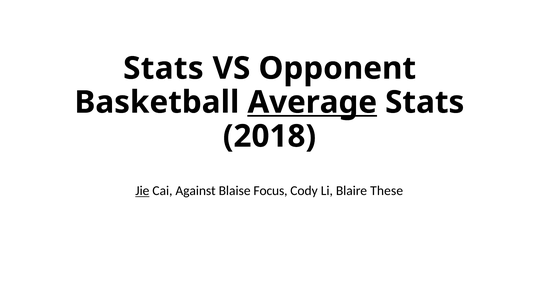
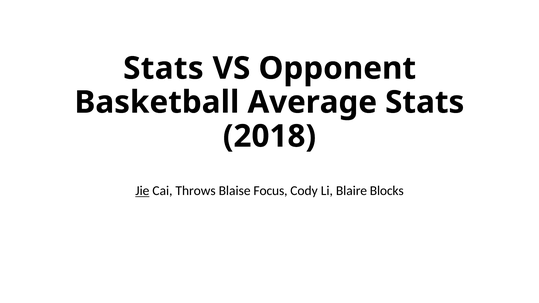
Average underline: present -> none
Against: Against -> Throws
These: These -> Blocks
